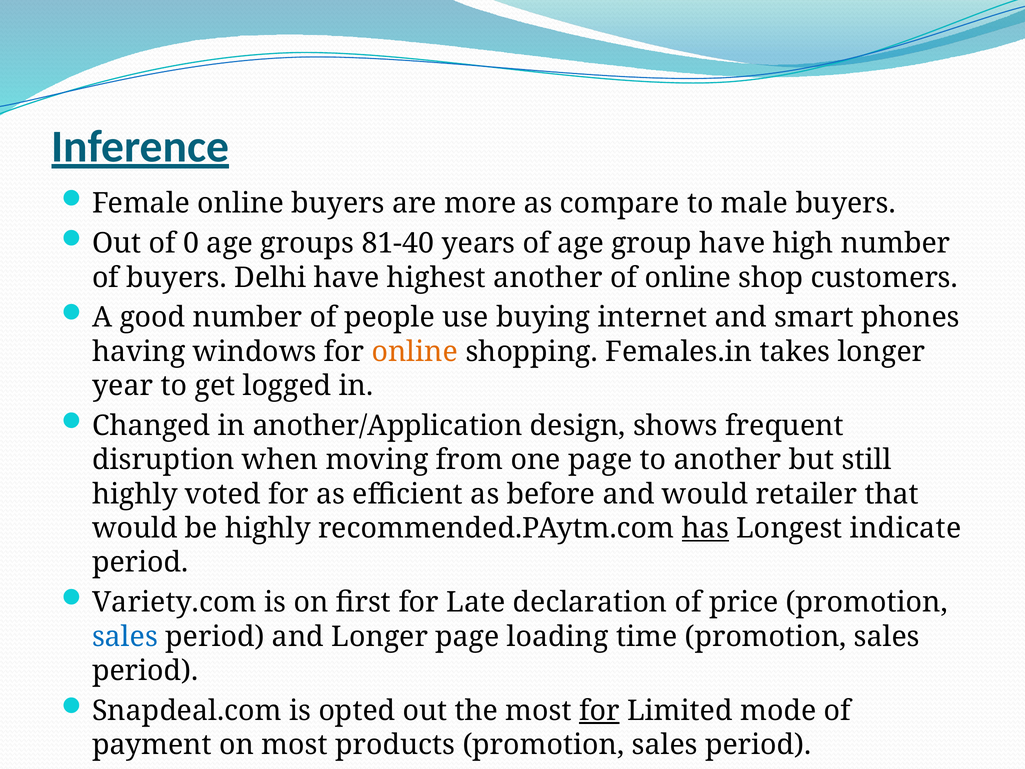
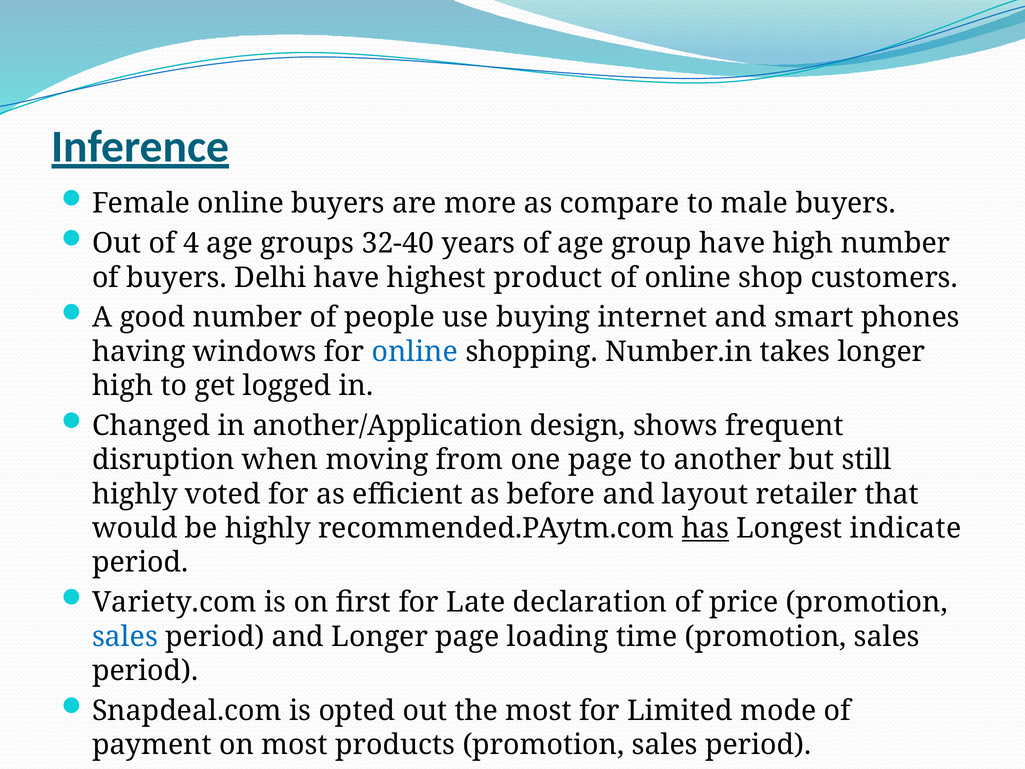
0: 0 -> 4
81-40: 81-40 -> 32-40
highest another: another -> product
online at (415, 352) colour: orange -> blue
Females.in: Females.in -> Number.in
year at (123, 386): year -> high
and would: would -> layout
for at (599, 710) underline: present -> none
